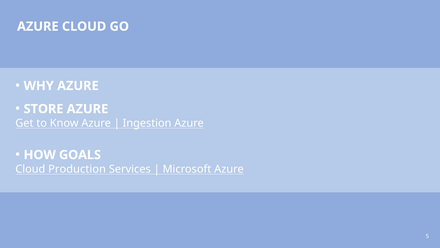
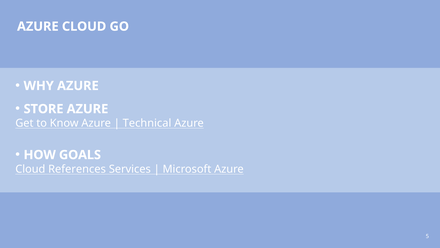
Ingestion: Ingestion -> Technical
Production: Production -> References
